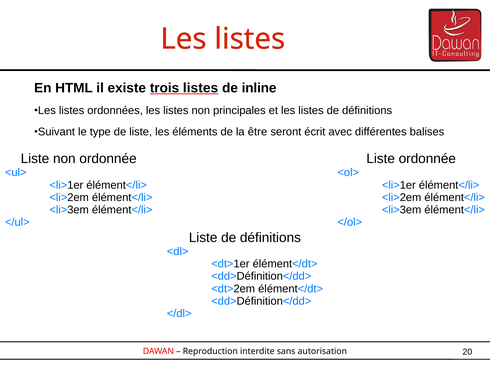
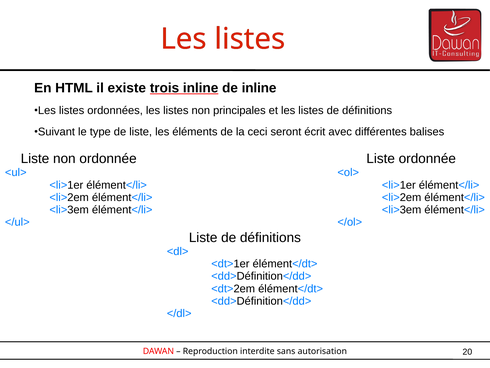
trois listes: listes -> inline
être: être -> ceci
